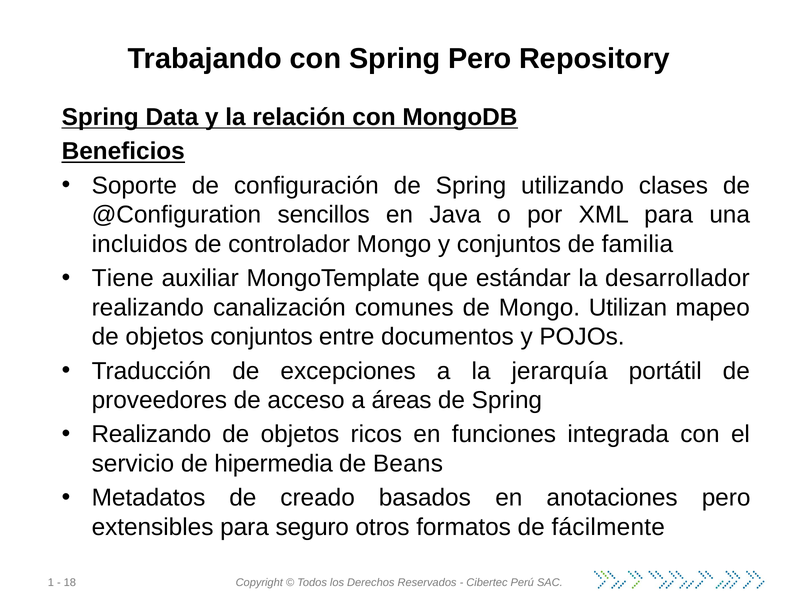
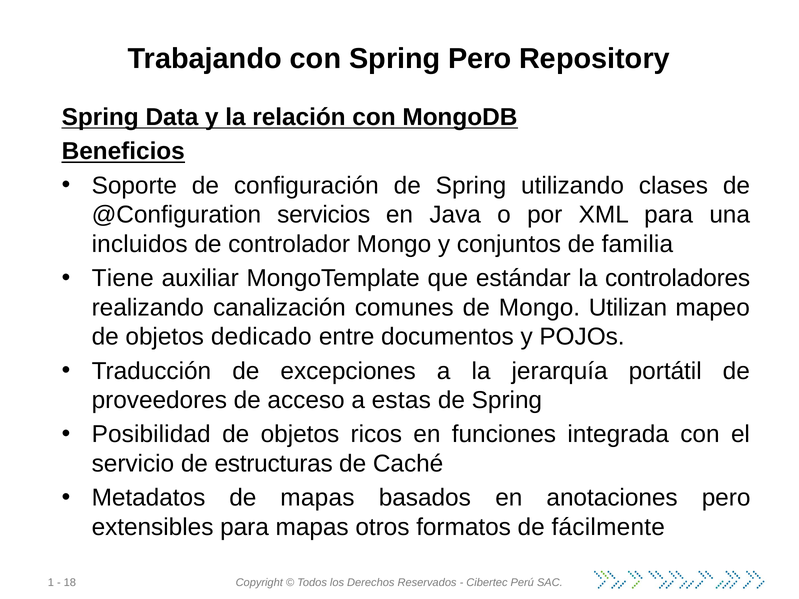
sencillos: sencillos -> servicios
desarrollador: desarrollador -> controladores
objetos conjuntos: conjuntos -> dedicado
áreas: áreas -> estas
Realizando at (151, 435): Realizando -> Posibilidad
hipermedia: hipermedia -> estructuras
Beans: Beans -> Caché
de creado: creado -> mapas
para seguro: seguro -> mapas
